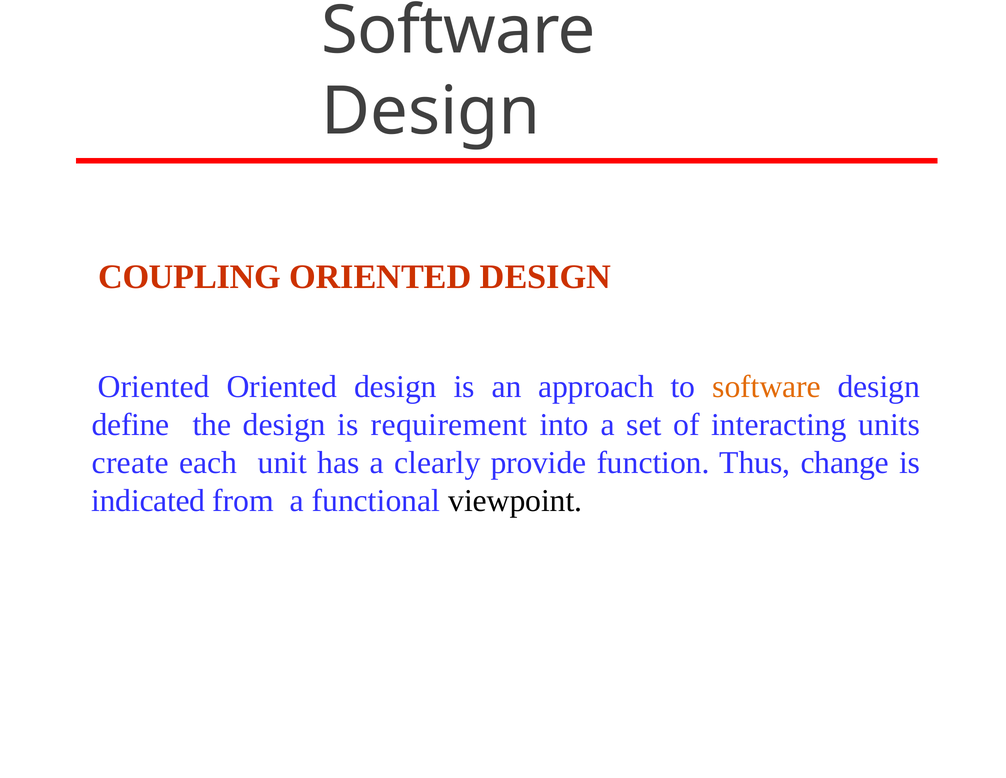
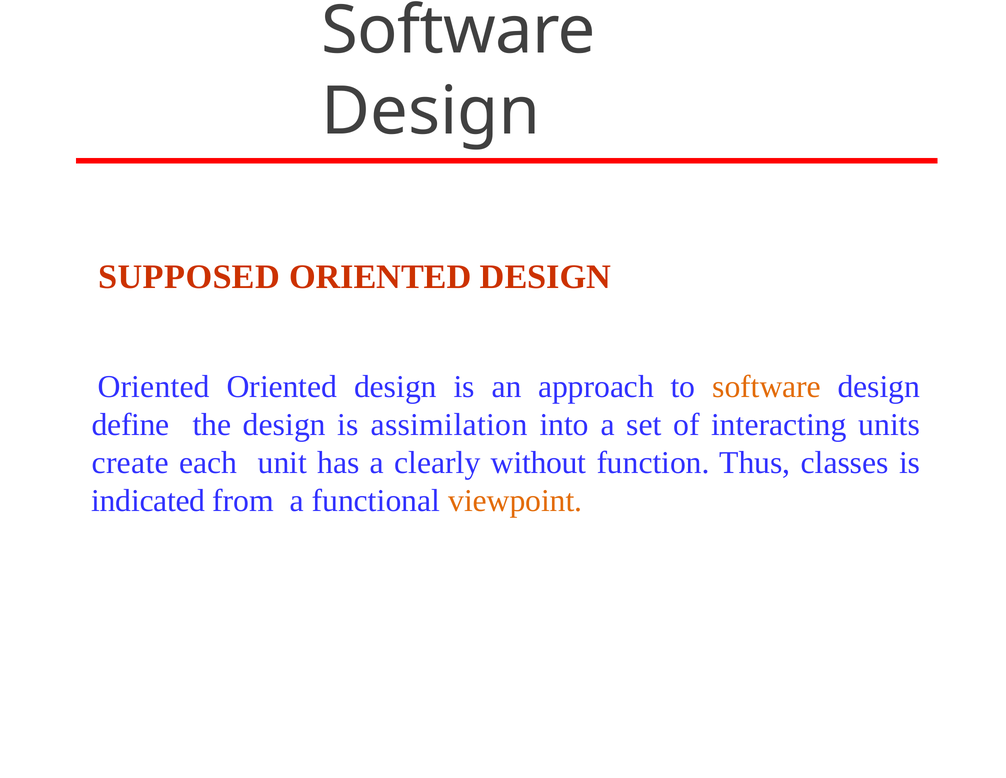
COUPLING: COUPLING -> SUPPOSED
requirement: requirement -> assimilation
provide: provide -> without
change: change -> classes
viewpoint colour: black -> orange
